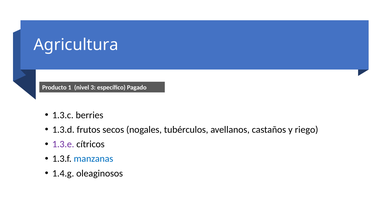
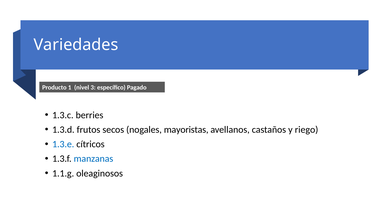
Agricultura: Agricultura -> Variedades
tubérculos: tubérculos -> mayoristas
1.3.e colour: purple -> blue
1.4.g: 1.4.g -> 1.1.g
